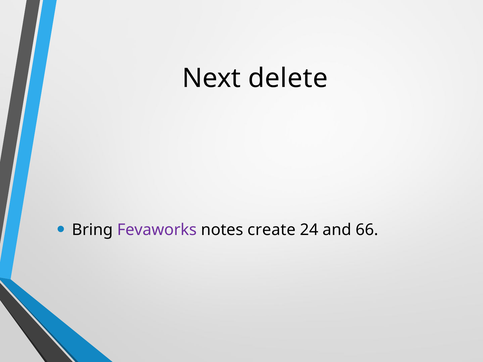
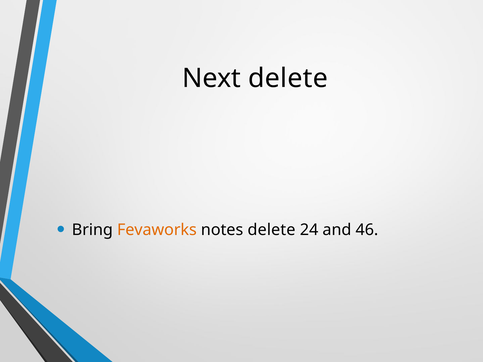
Fevaworks colour: purple -> orange
notes create: create -> delete
66: 66 -> 46
